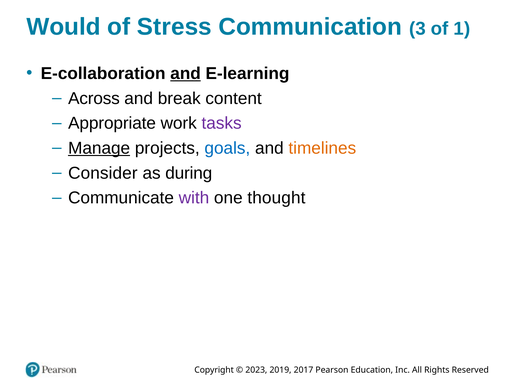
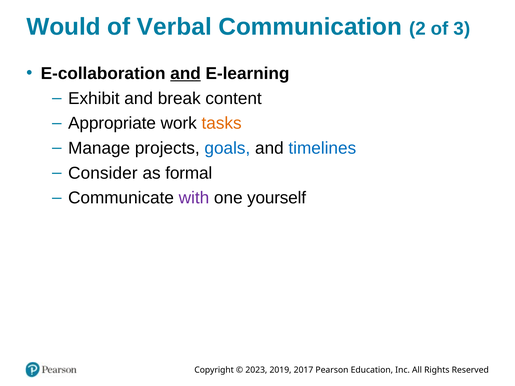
Stress: Stress -> Verbal
3: 3 -> 2
1: 1 -> 3
Across: Across -> Exhibit
tasks colour: purple -> orange
Manage underline: present -> none
timelines colour: orange -> blue
during: during -> formal
thought: thought -> yourself
